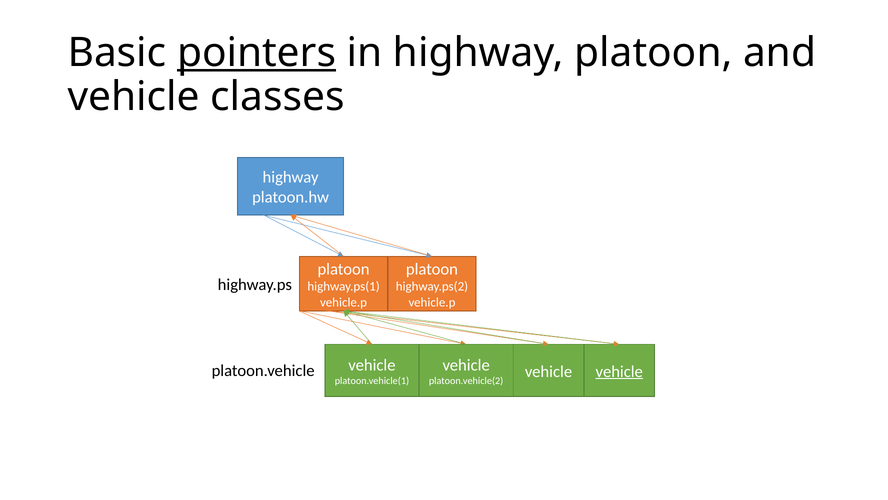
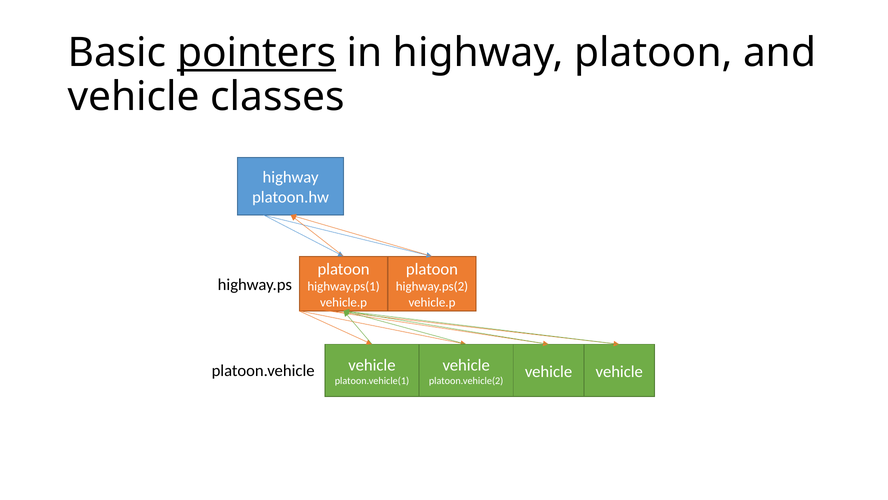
vehicle at (619, 371) underline: present -> none
